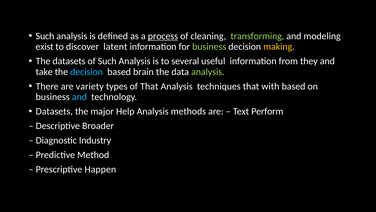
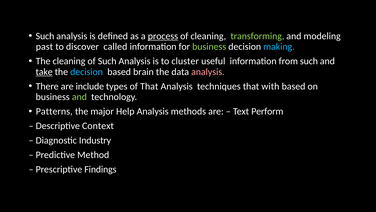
exist: exist -> past
latent: latent -> called
making colour: yellow -> light blue
The datasets: datasets -> cleaning
several: several -> cluster
from they: they -> such
take underline: none -> present
analysis at (208, 72) colour: light green -> pink
variety: variety -> include
and at (79, 97) colour: light blue -> light green
Datasets at (54, 111): Datasets -> Patterns
Broader: Broader -> Context
Happen: Happen -> Findings
